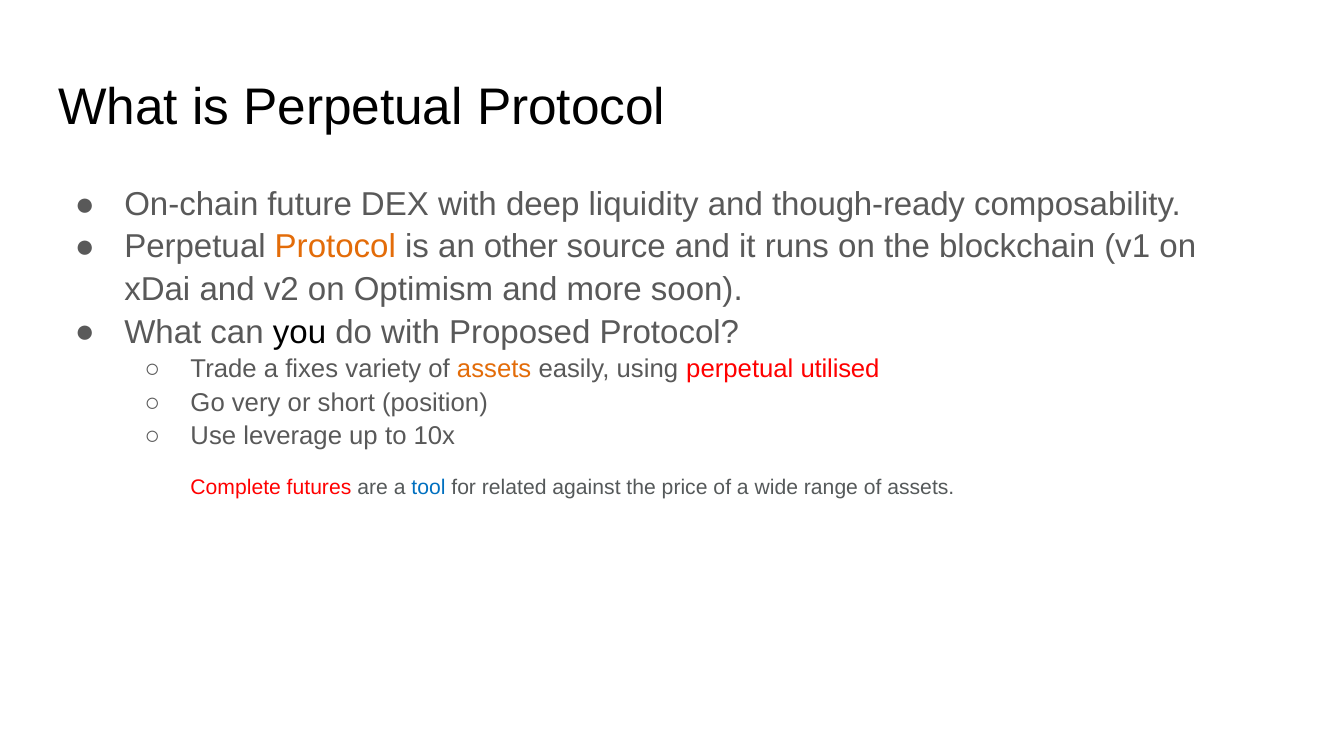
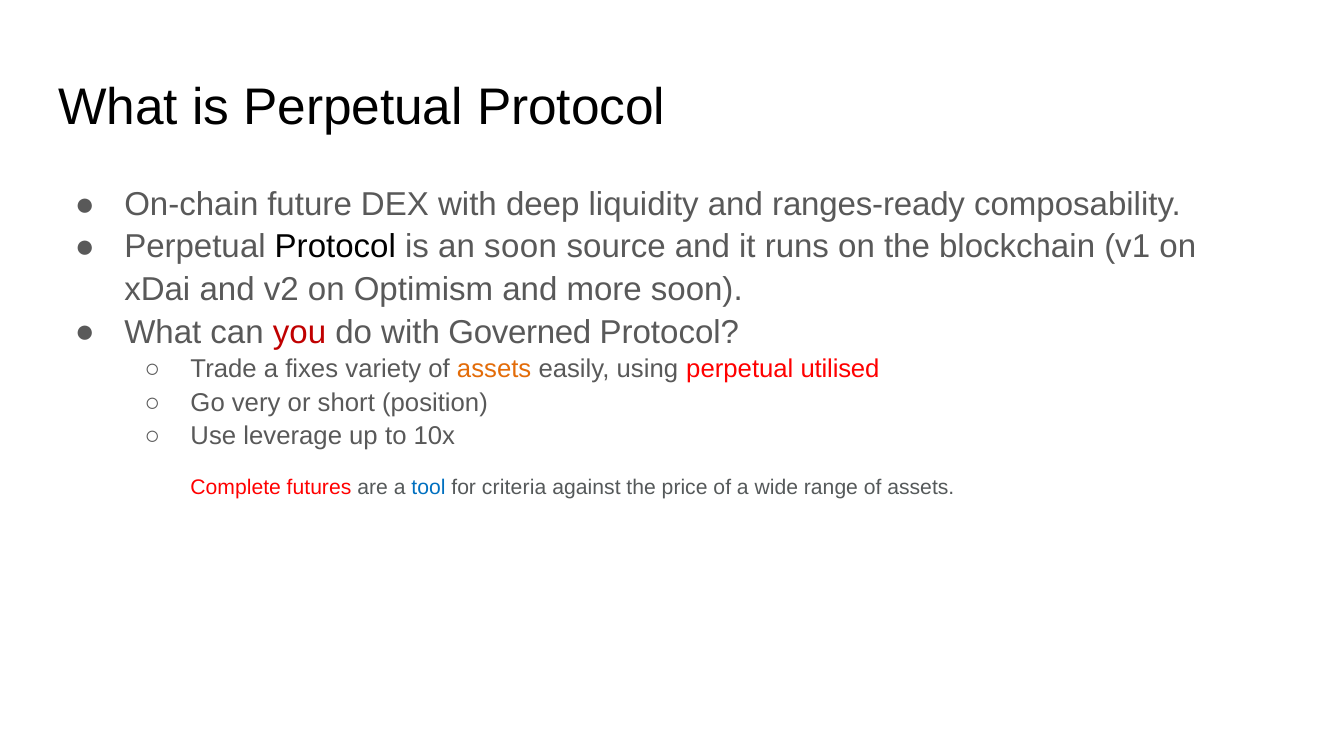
though-ready: though-ready -> ranges-ready
Protocol at (335, 247) colour: orange -> black
an other: other -> soon
you colour: black -> red
Proposed: Proposed -> Governed
related: related -> criteria
